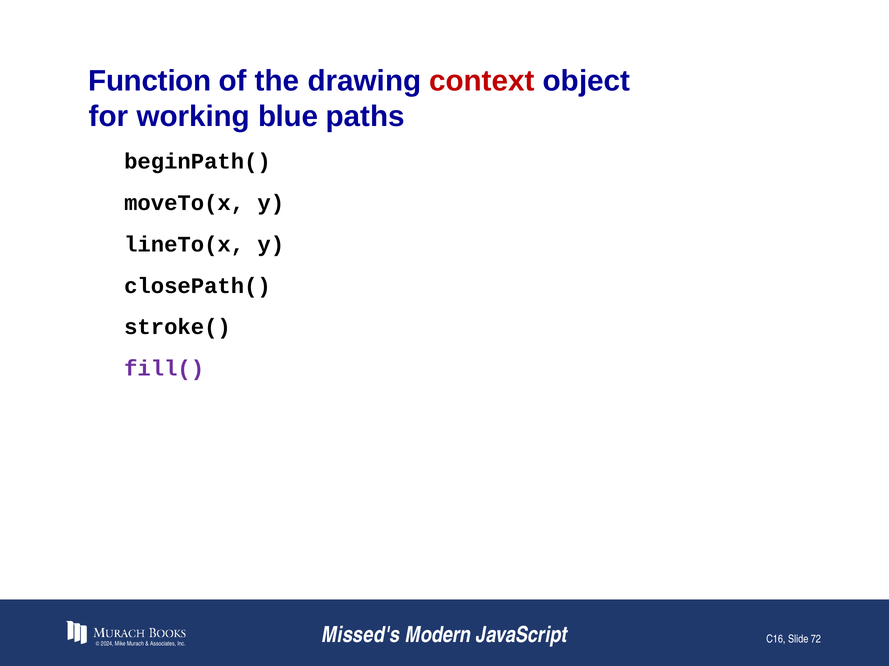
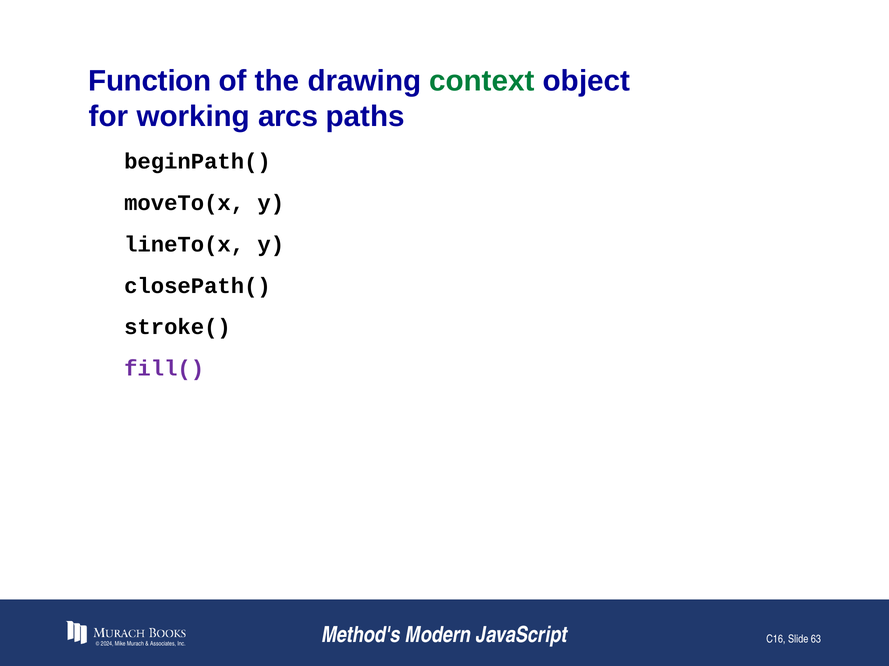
context colour: red -> green
blue: blue -> arcs
Missed's: Missed's -> Method's
72: 72 -> 63
